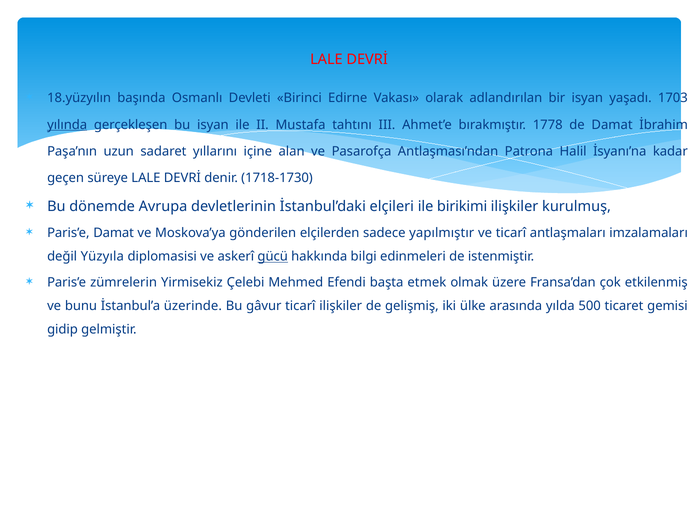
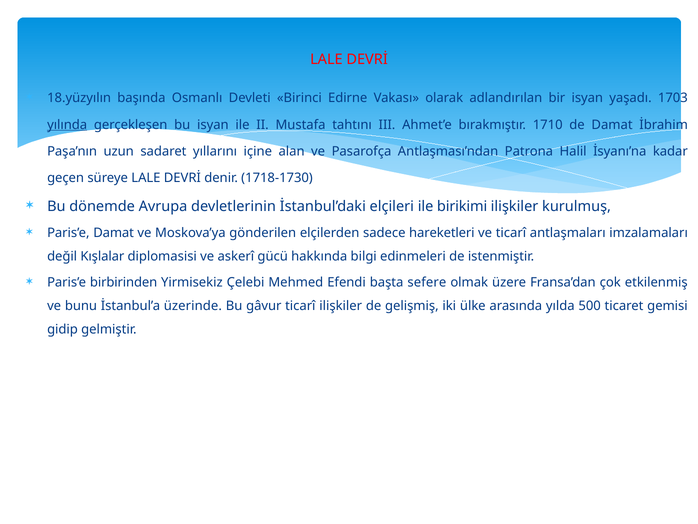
1778: 1778 -> 1710
yapılmıştır: yapılmıştır -> hareketleri
Yüzyıla: Yüzyıla -> Kışlalar
gücü underline: present -> none
zümrelerin: zümrelerin -> birbirinden
etmek: etmek -> sefere
